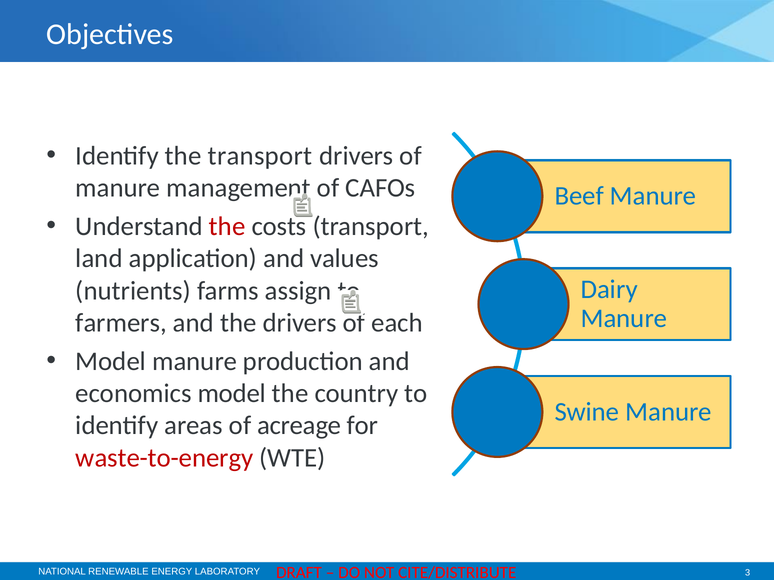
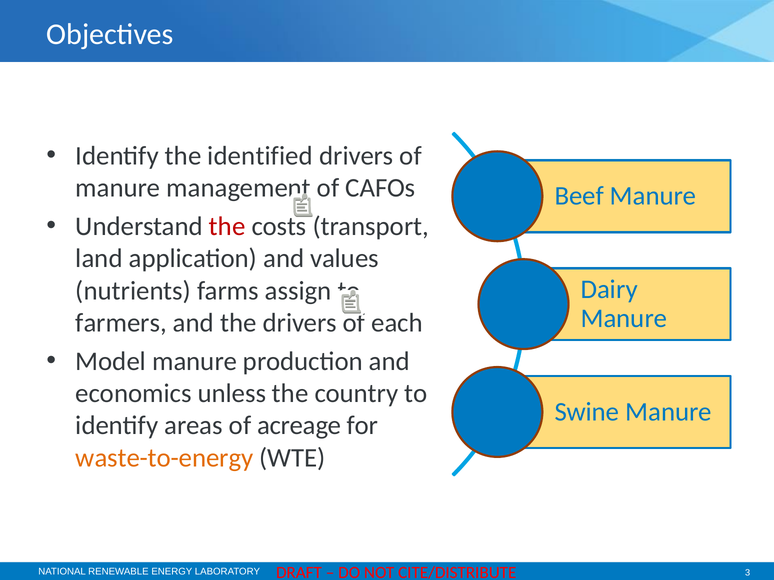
the transport: transport -> identified
economics model: model -> unless
waste-to-energy colour: red -> orange
